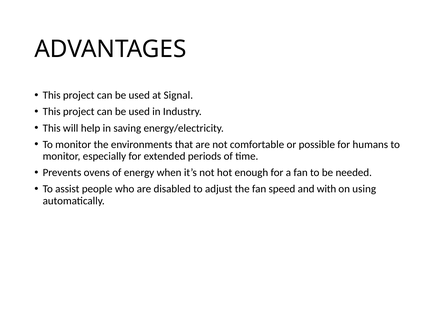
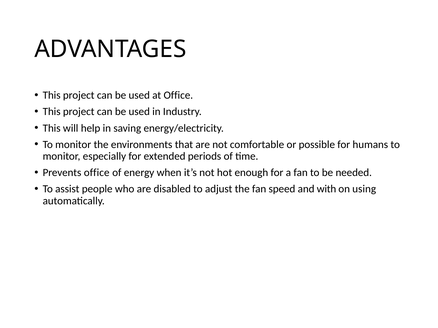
at Signal: Signal -> Office
Prevents ovens: ovens -> office
